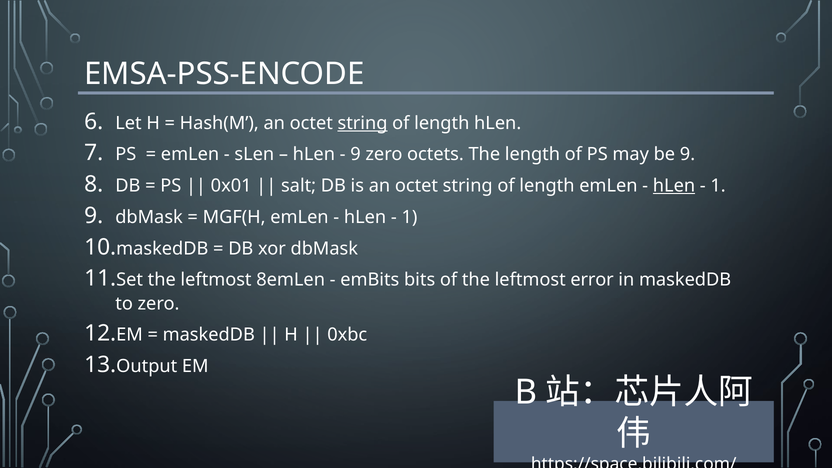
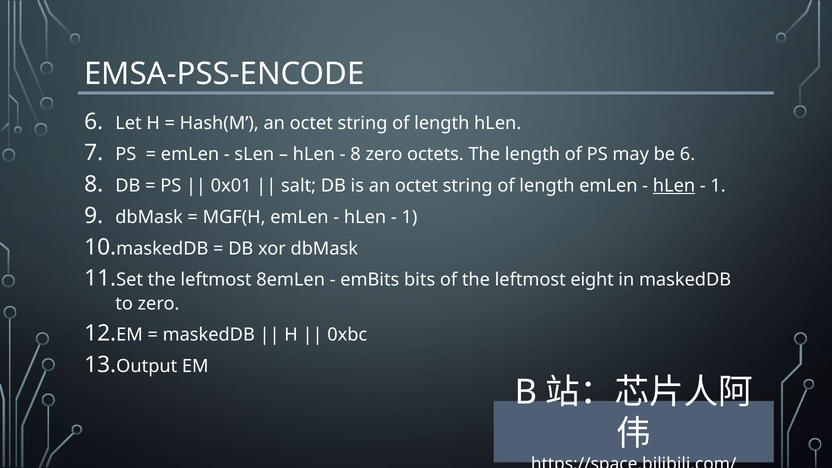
string at (363, 123) underline: present -> none
9 at (355, 154): 9 -> 8
be 9: 9 -> 6
error: error -> eight
